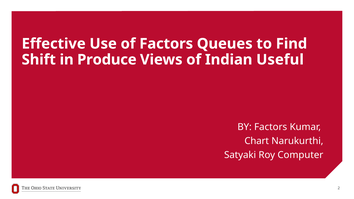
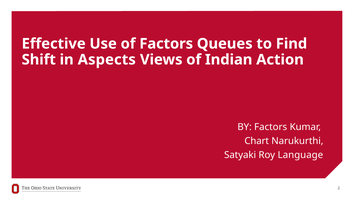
Produce: Produce -> Aspects
Useful: Useful -> Action
Computer: Computer -> Language
